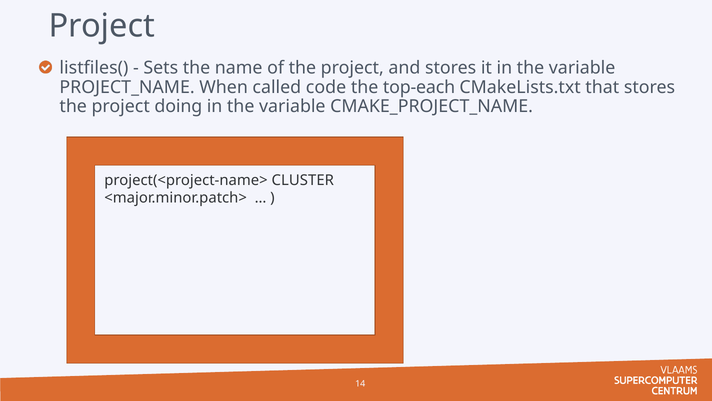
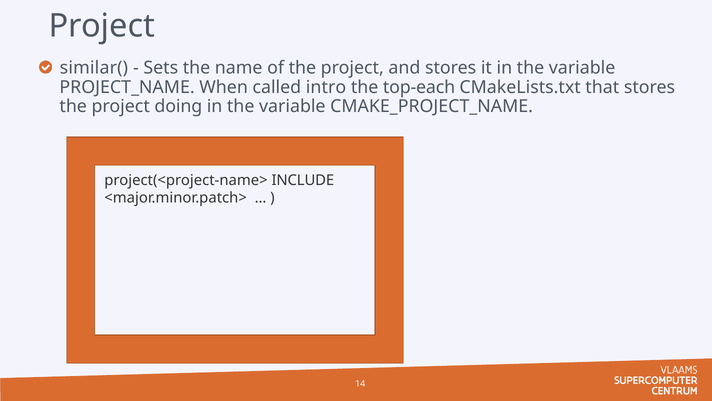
listfiles(: listfiles( -> similar(
code: code -> intro
CLUSTER: CLUSTER -> INCLUDE
